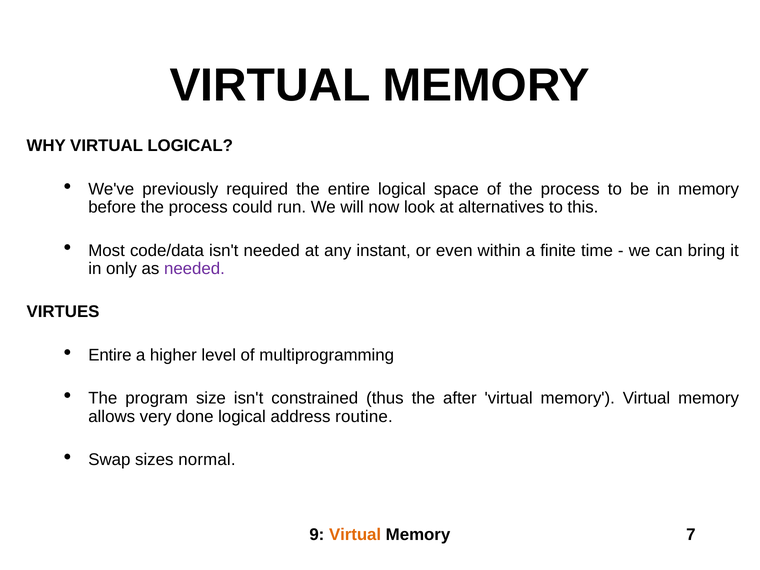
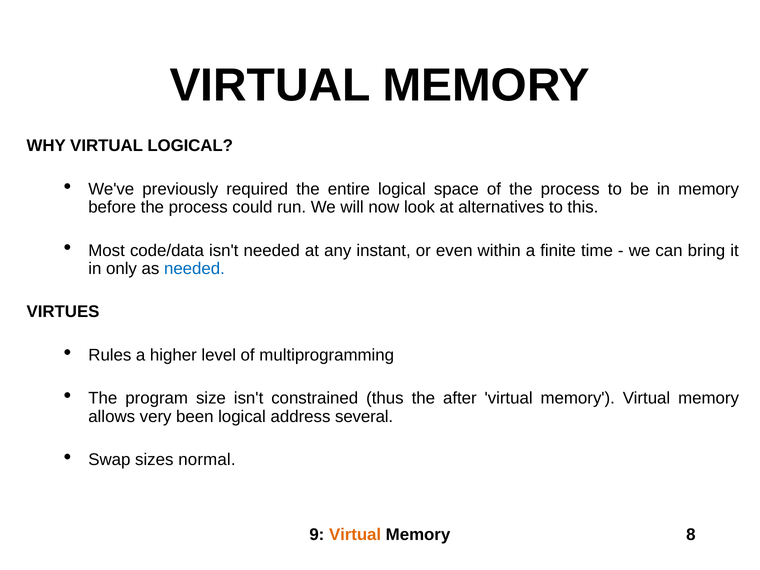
needed at (194, 269) colour: purple -> blue
Entire at (110, 355): Entire -> Rules
done: done -> been
routine: routine -> several
7: 7 -> 8
